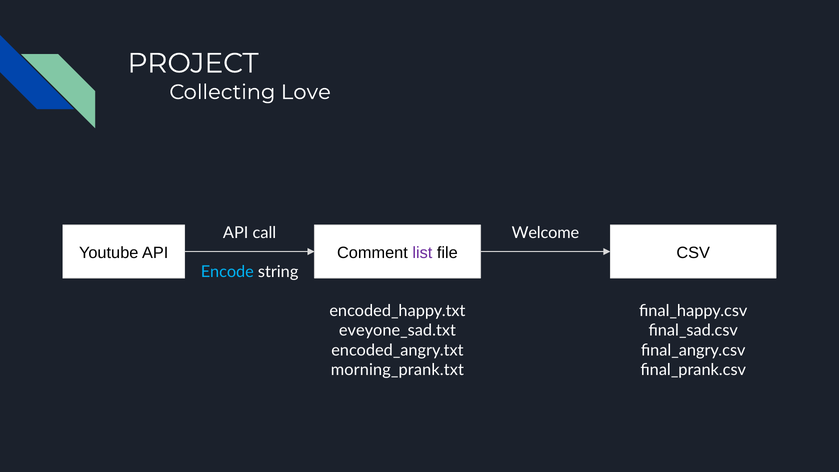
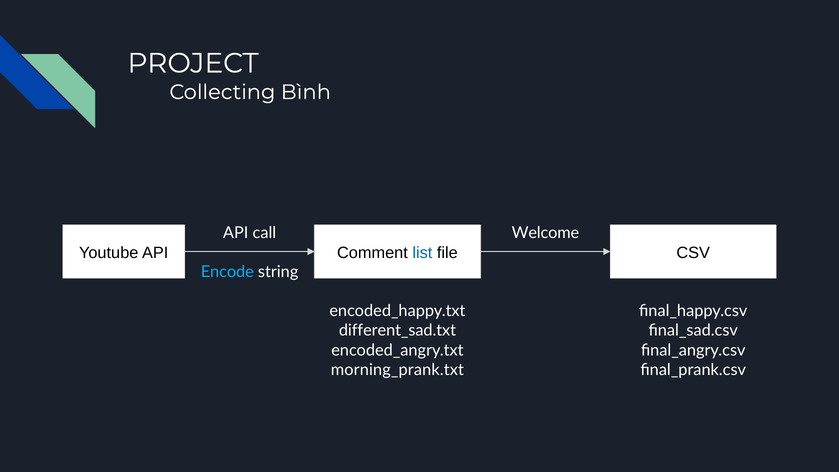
Love: Love -> Bình
list colour: purple -> blue
eveyone_sad.txt: eveyone_sad.txt -> different_sad.txt
